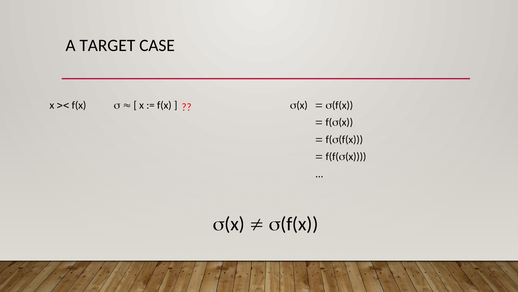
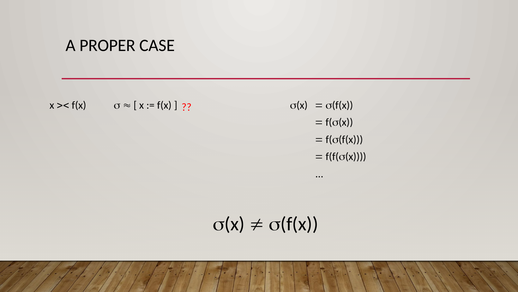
TARGET: TARGET -> PROPER
